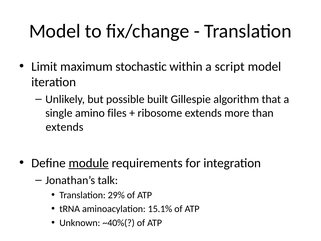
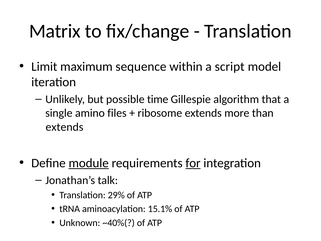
Model at (55, 31): Model -> Matrix
stochastic: stochastic -> sequence
built: built -> time
for underline: none -> present
